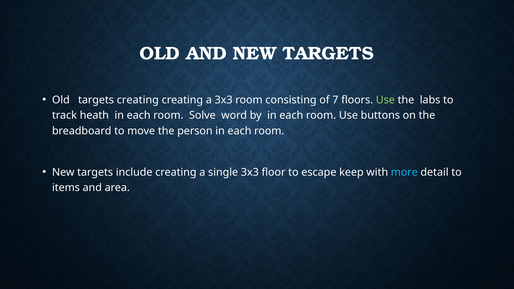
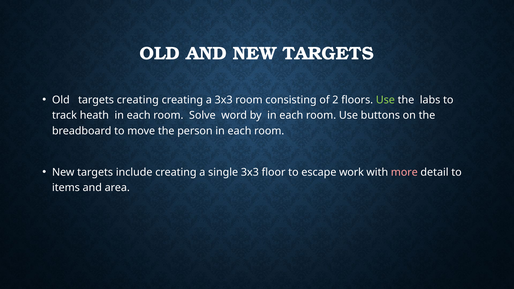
7: 7 -> 2
keep: keep -> work
more colour: light blue -> pink
